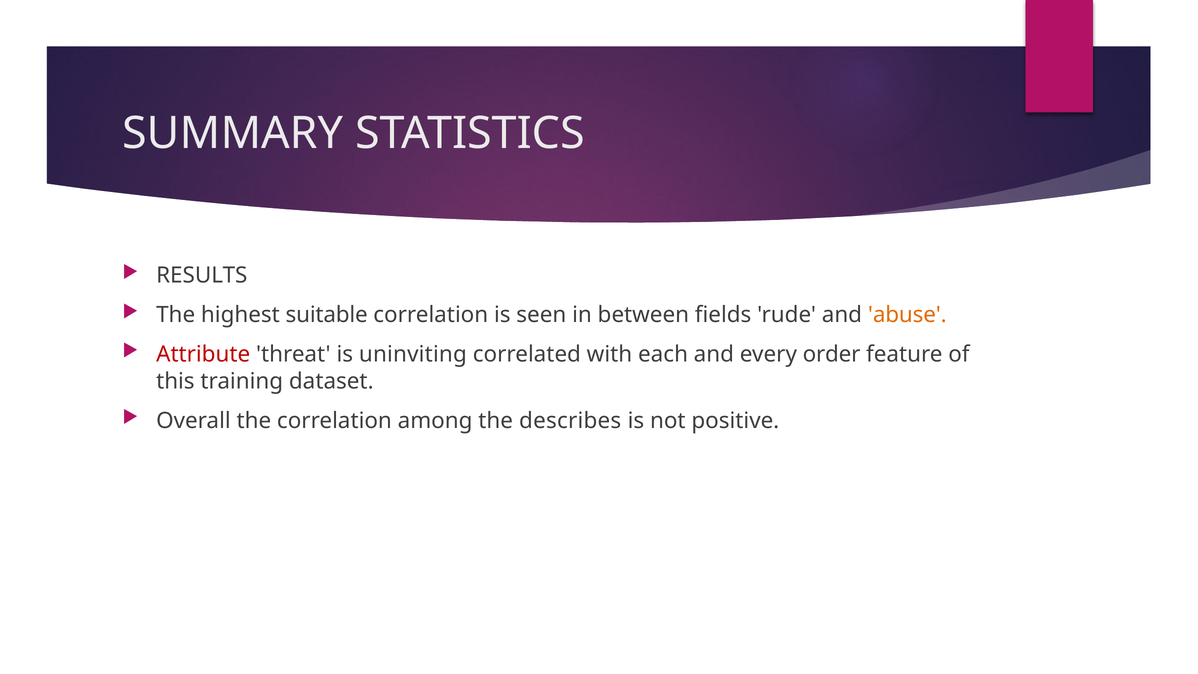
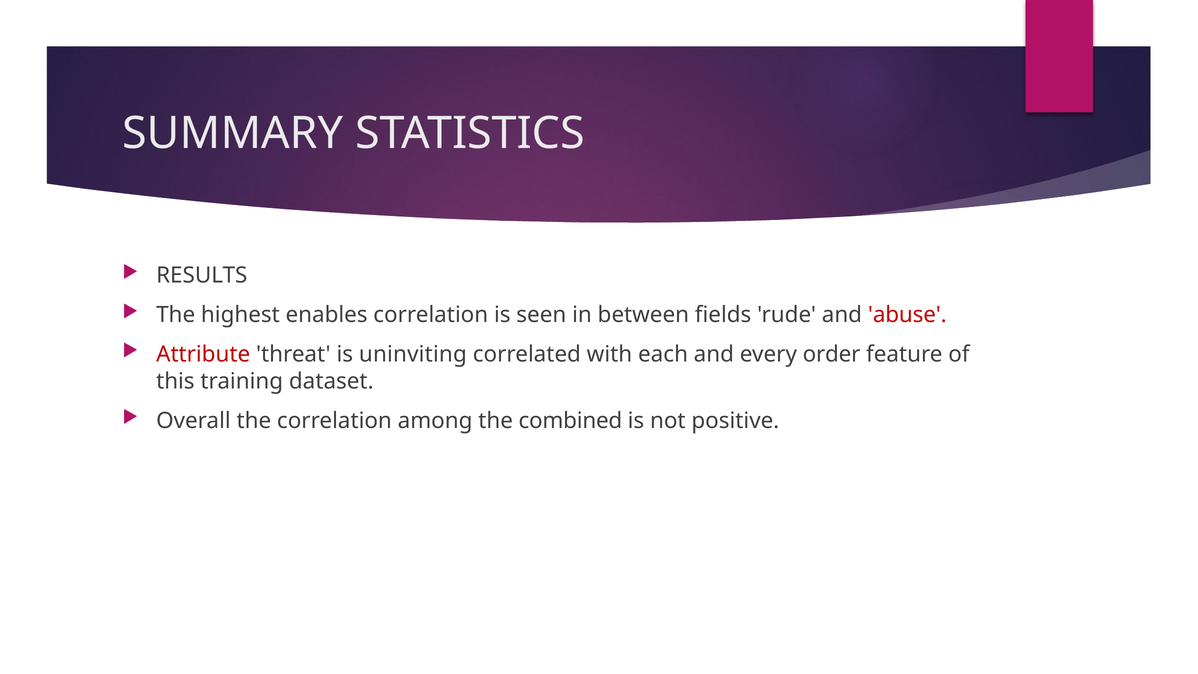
suitable: suitable -> enables
abuse colour: orange -> red
describes: describes -> combined
